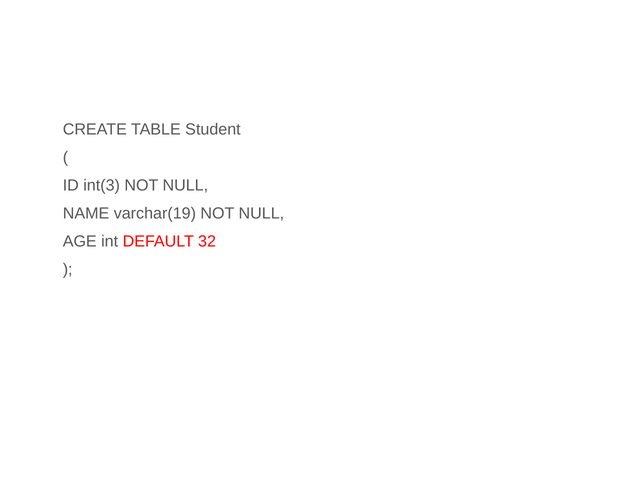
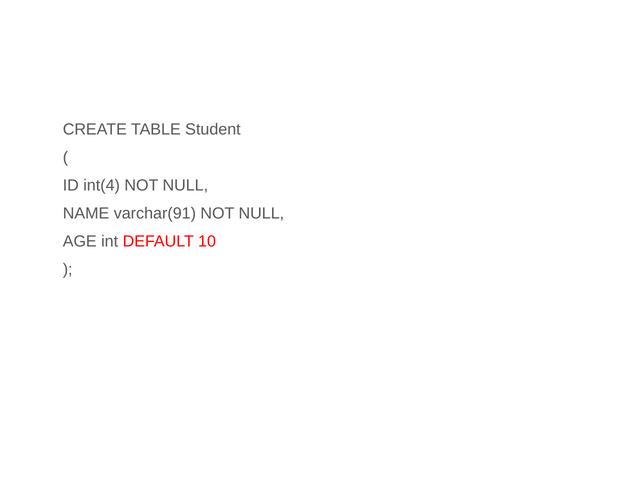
int(3: int(3 -> int(4
varchar(19: varchar(19 -> varchar(91
32: 32 -> 10
